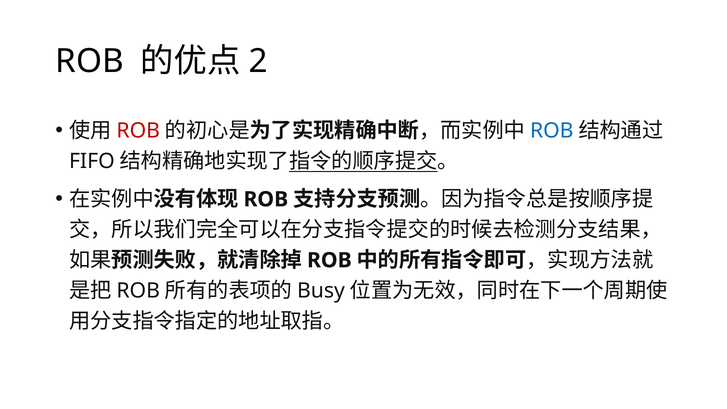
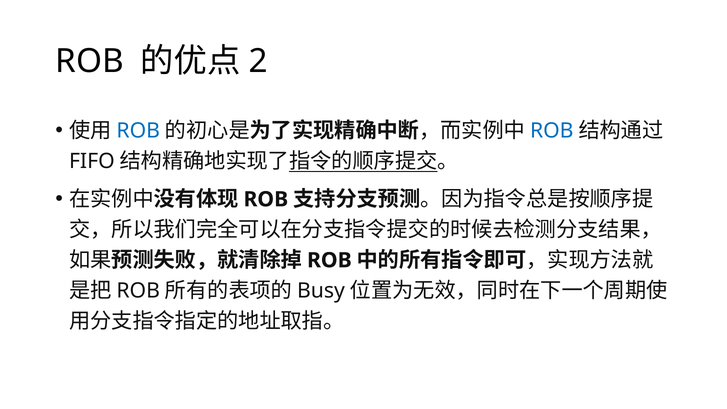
ROB at (138, 131) colour: red -> blue
